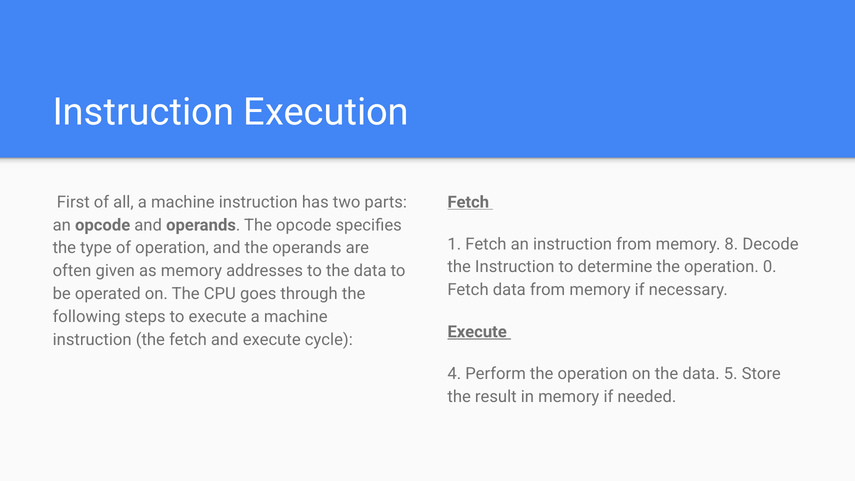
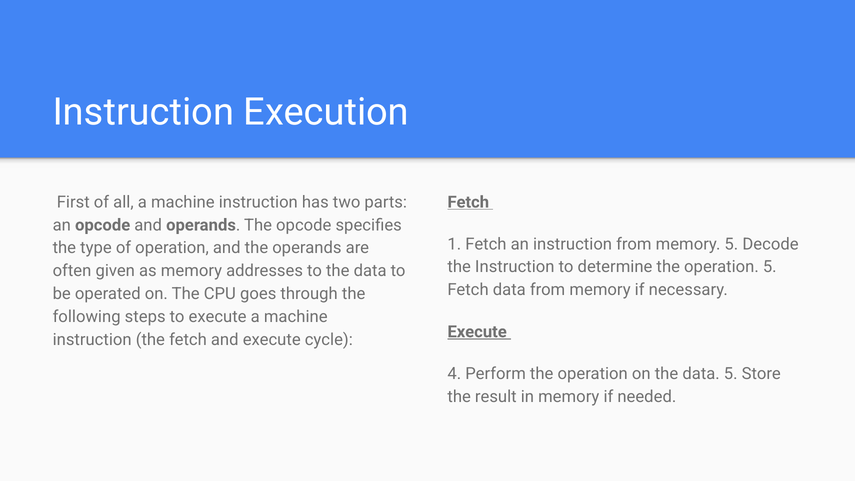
memory 8: 8 -> 5
operation 0: 0 -> 5
